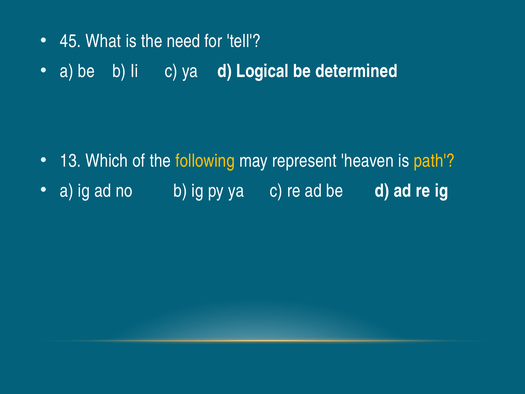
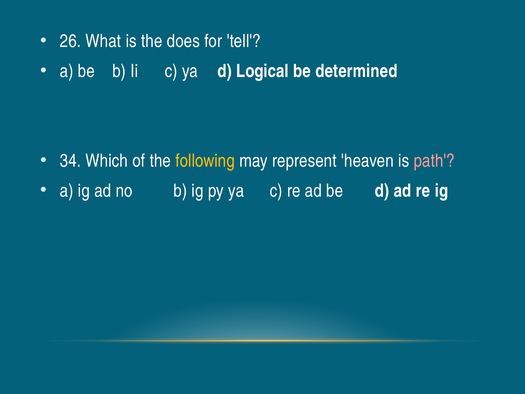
45: 45 -> 26
need: need -> does
13: 13 -> 34
path colour: yellow -> pink
